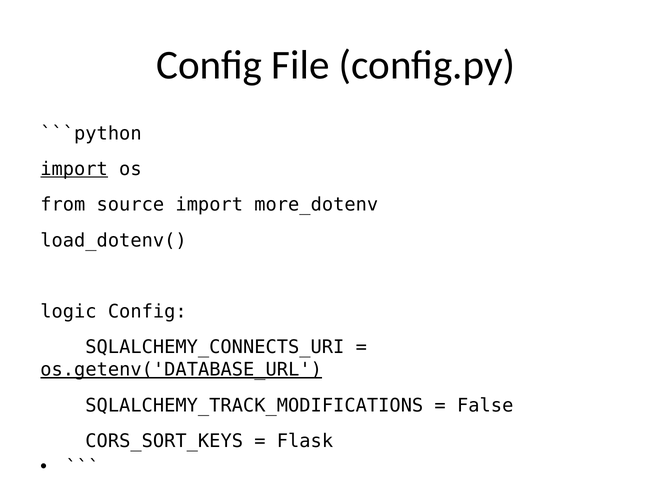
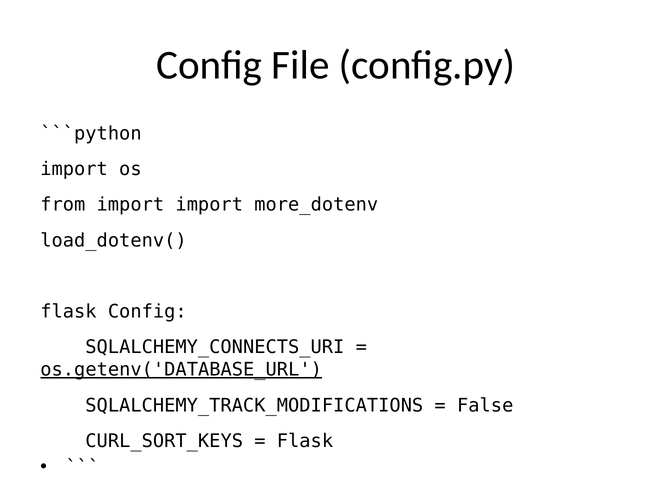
import at (74, 169) underline: present -> none
from source: source -> import
logic at (68, 312): logic -> flask
CORS_SORT_KEYS: CORS_SORT_KEYS -> CURL_SORT_KEYS
